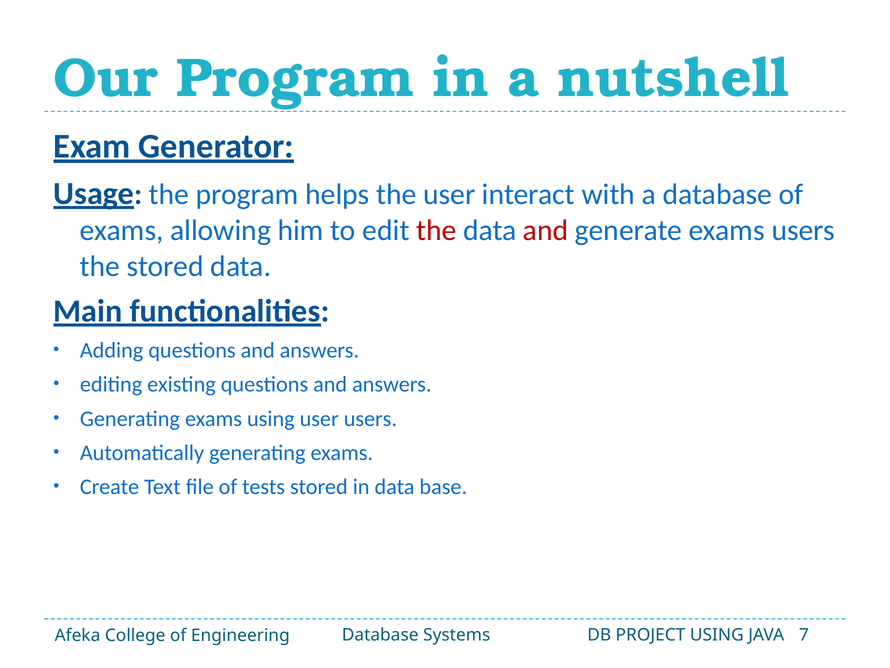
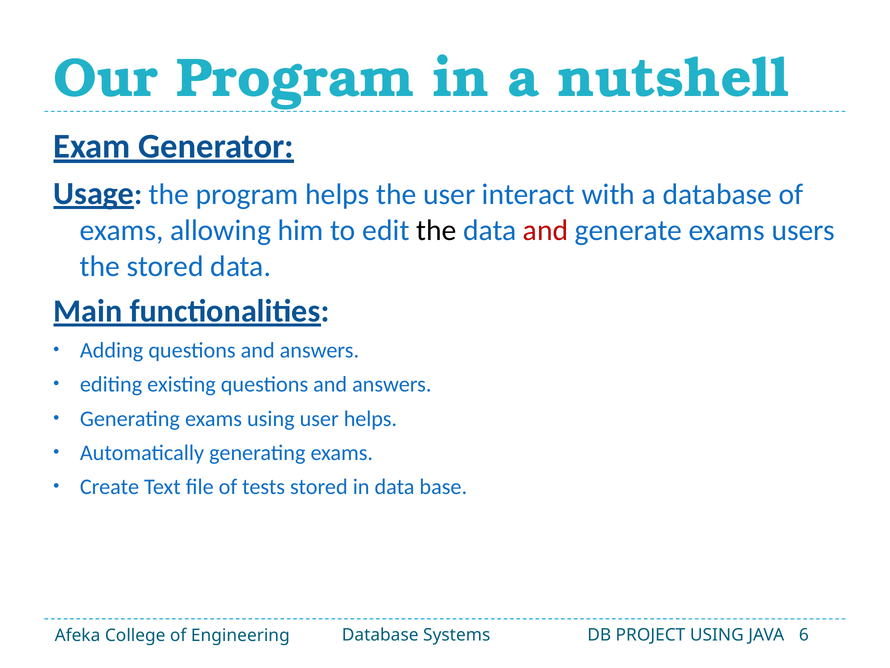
the at (436, 230) colour: red -> black
user users: users -> helps
7: 7 -> 6
